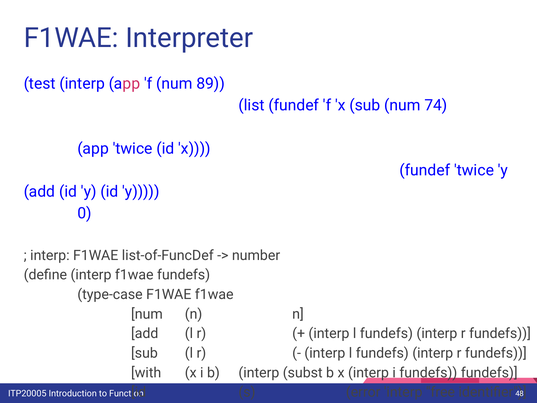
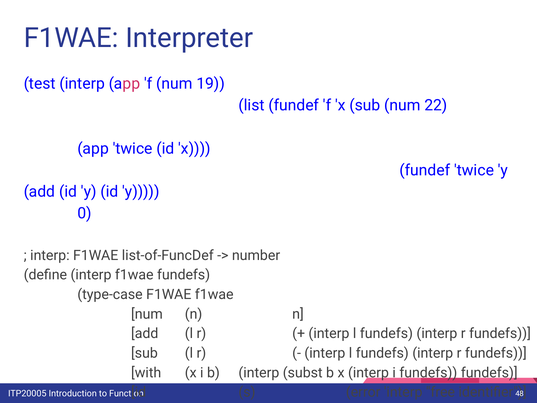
89: 89 -> 19
74: 74 -> 22
